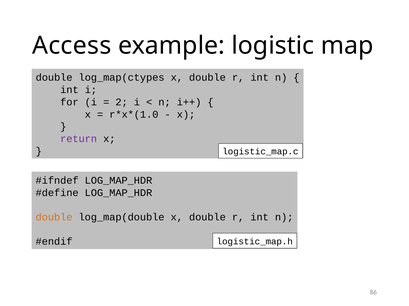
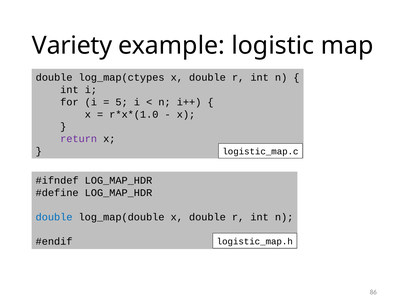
Access: Access -> Variety
2: 2 -> 5
double at (54, 218) colour: orange -> blue
